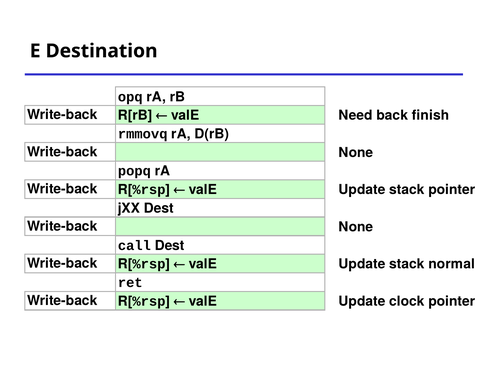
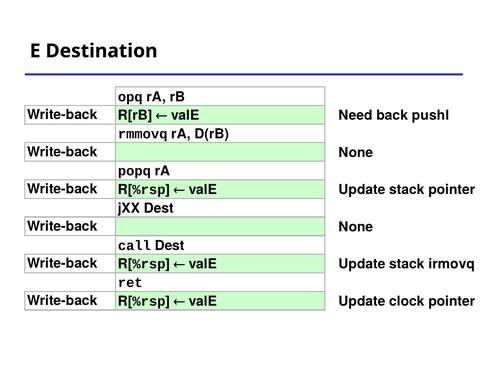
finish: finish -> pushl
normal: normal -> irmovq
